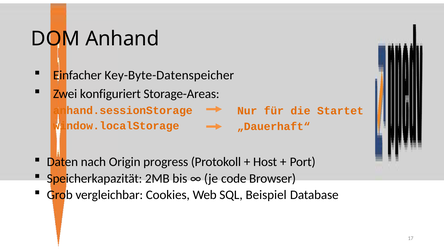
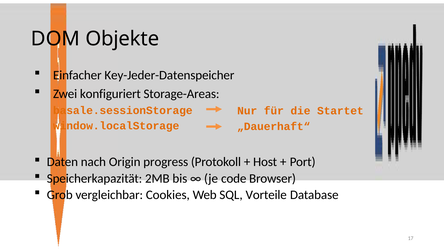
Anhand: Anhand -> Objekte
Key-Byte-Datenspeicher: Key-Byte-Datenspeicher -> Key-Jeder-Datenspeicher
anhand.sessionStorage: anhand.sessionStorage -> basale.sessionStorage
Beispiel: Beispiel -> Vorteile
